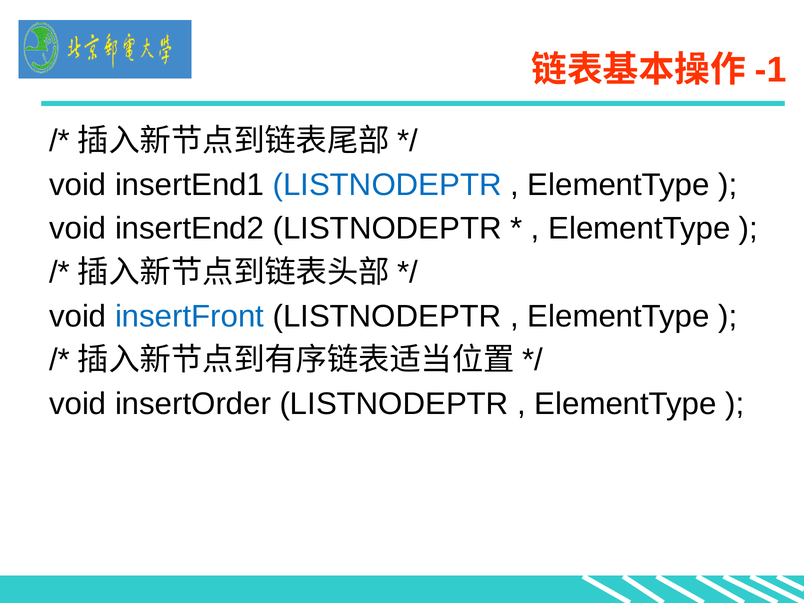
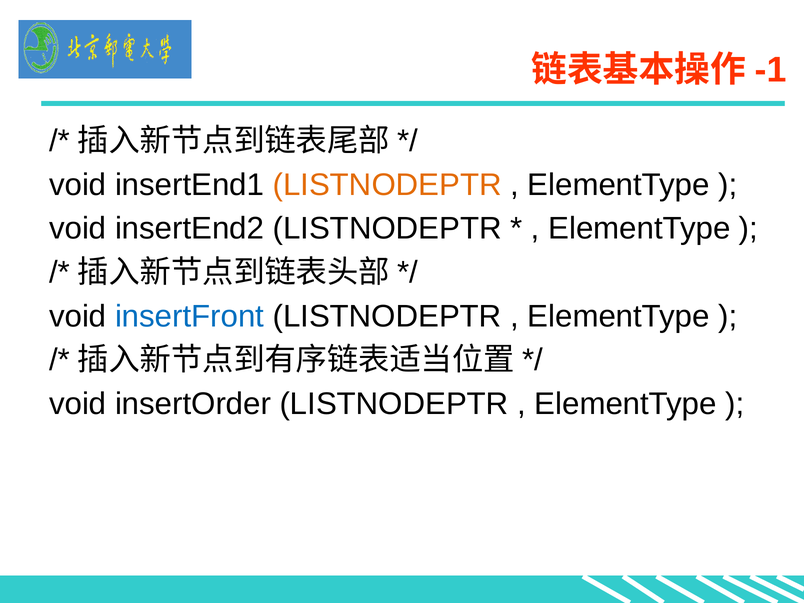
LISTNODEPTR at (387, 185) colour: blue -> orange
